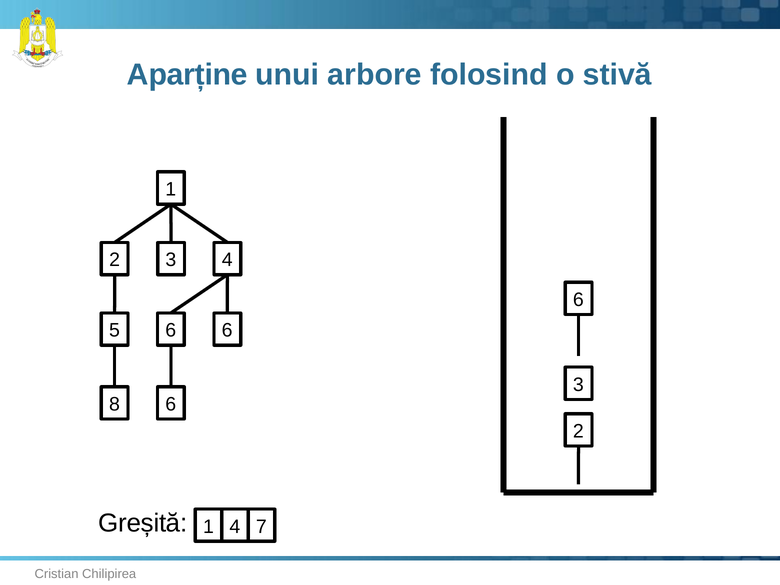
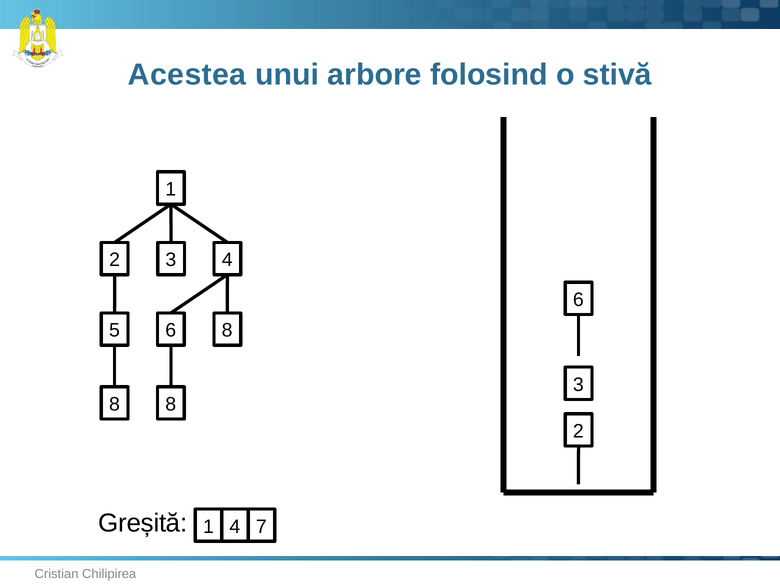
Aparține: Aparține -> Acestea
6 6: 6 -> 8
6 at (171, 404): 6 -> 8
